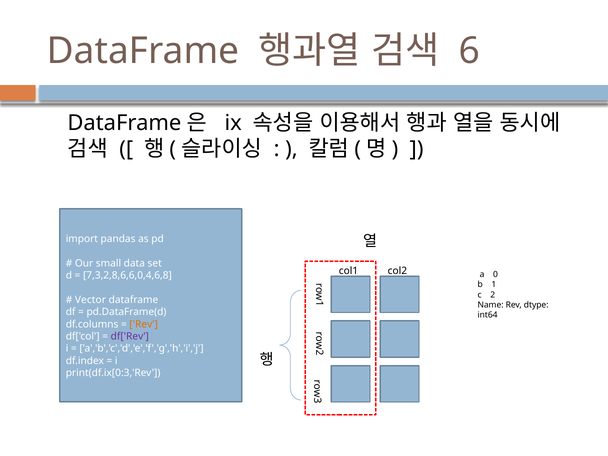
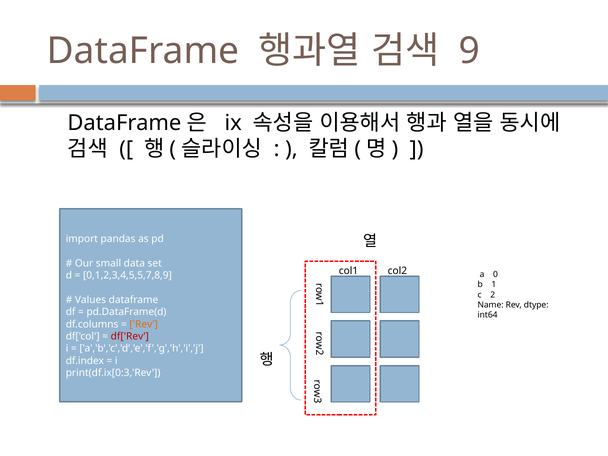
6: 6 -> 9
7,3,2,8,6,6,0,4,6,8: 7,3,2,8,6,6,0,4,6,8 -> 0,1,2,3,4,5,5,7,8,9
Vector: Vector -> Values
df['Rev colour: purple -> red
